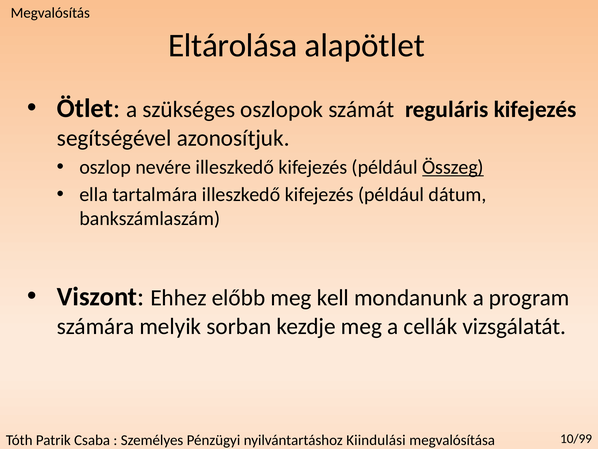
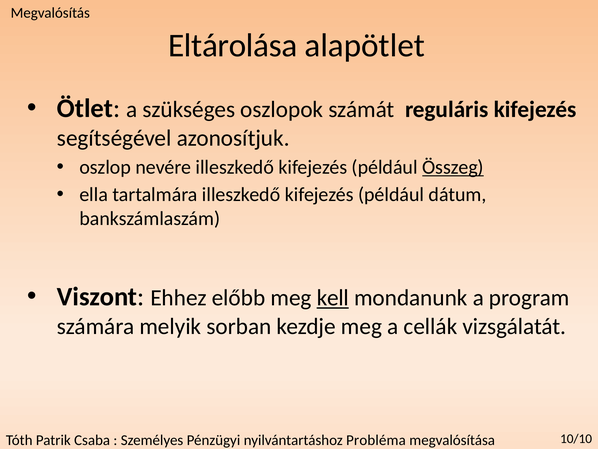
kell underline: none -> present
10/99: 10/99 -> 10/10
Kiindulási: Kiindulási -> Probléma
